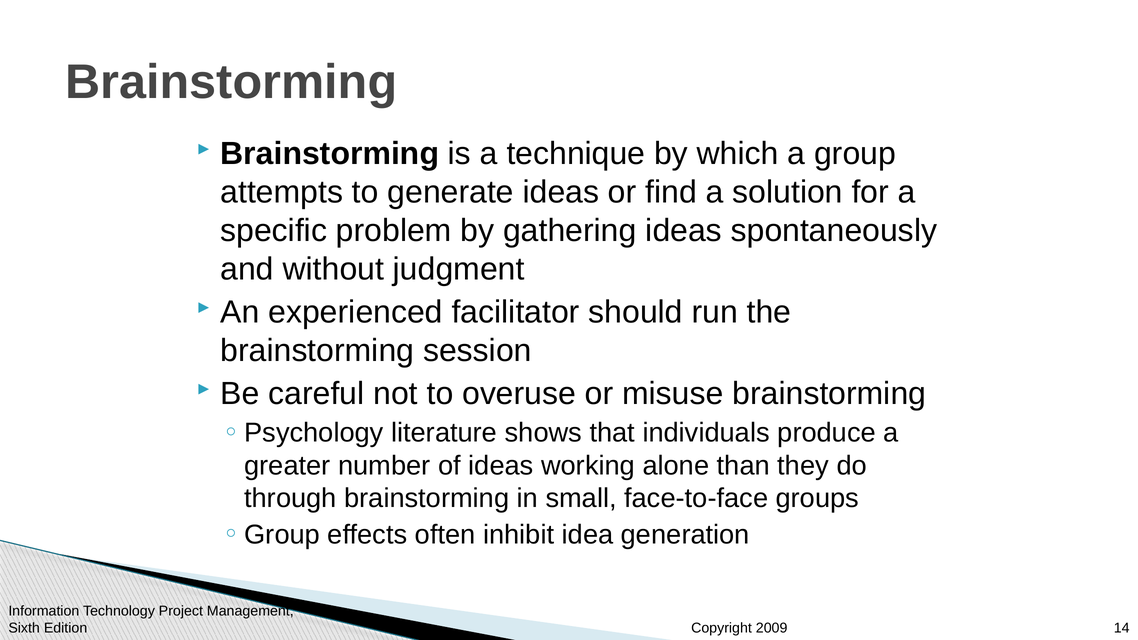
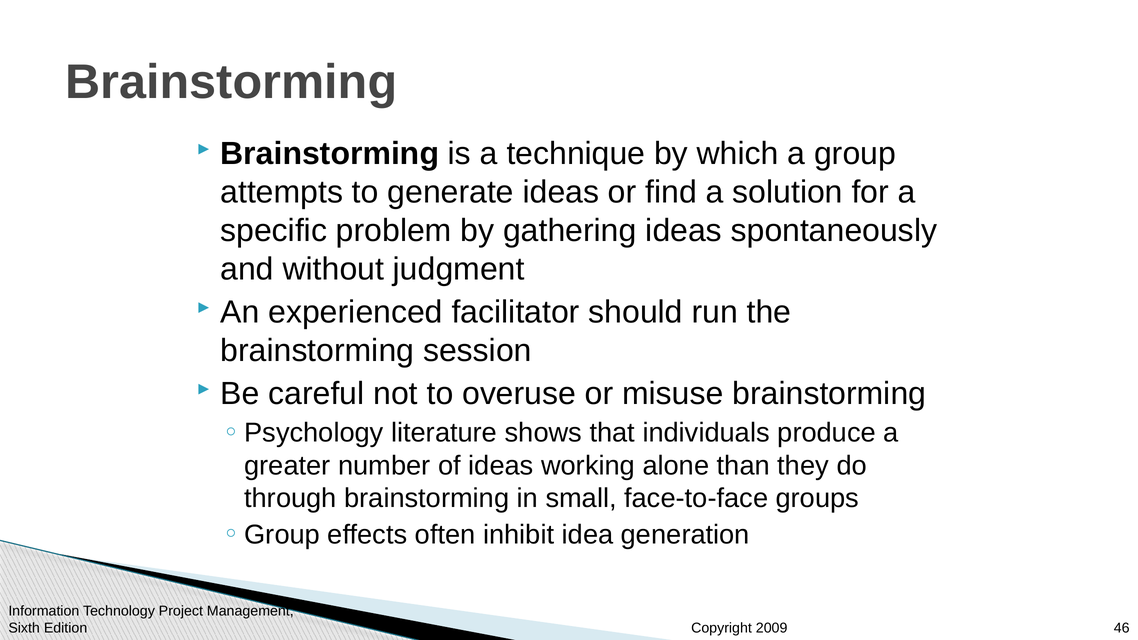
14: 14 -> 46
